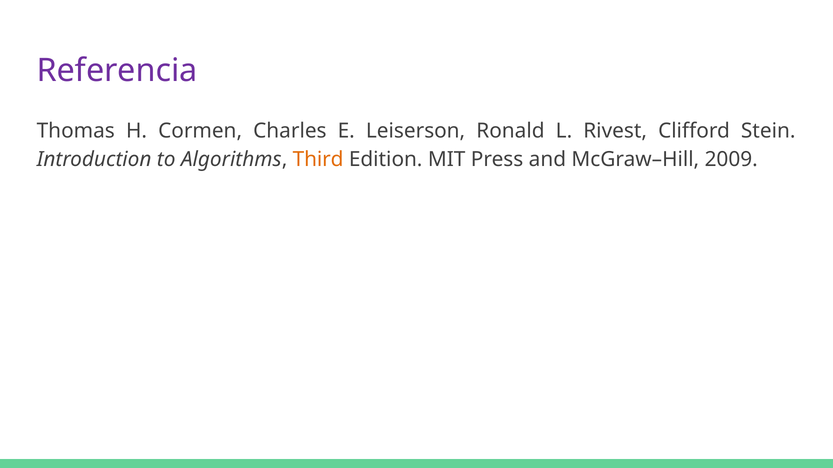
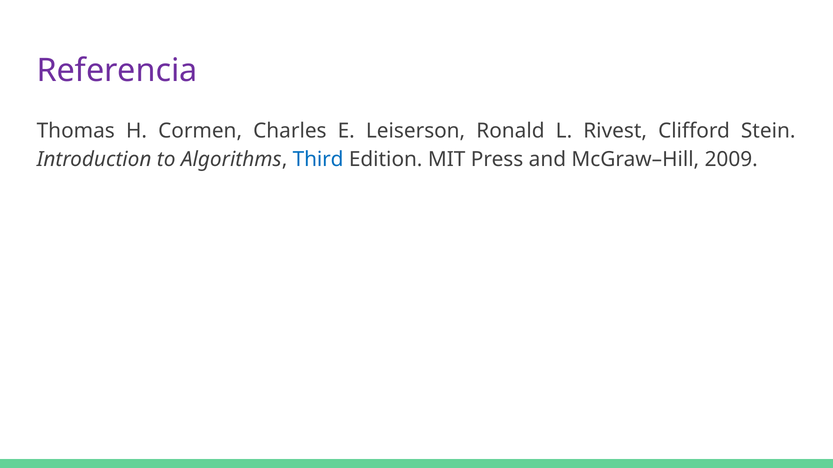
Third colour: orange -> blue
